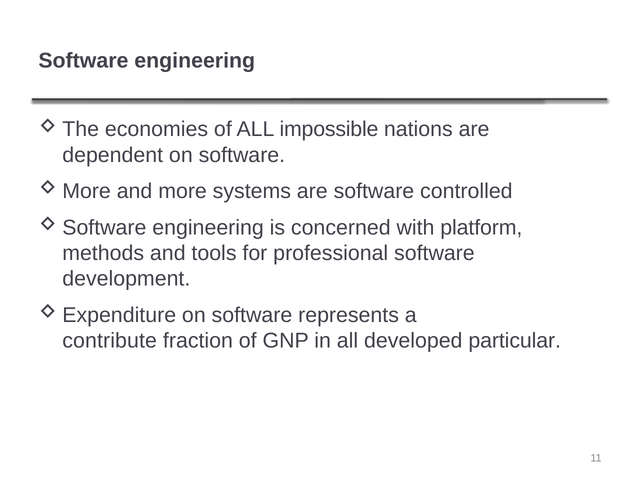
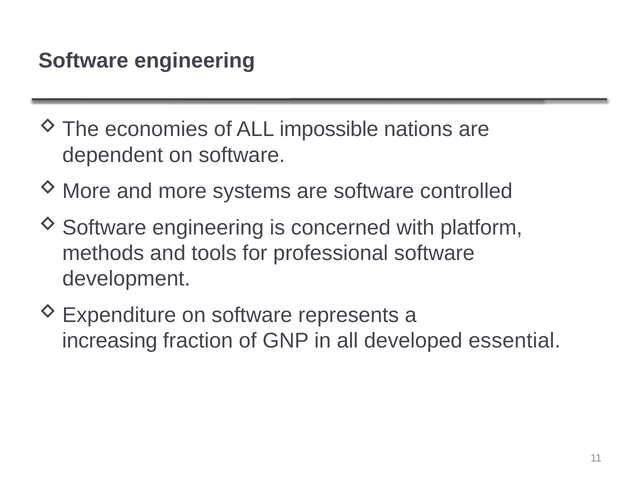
contribute: contribute -> increasing
particular: particular -> essential
